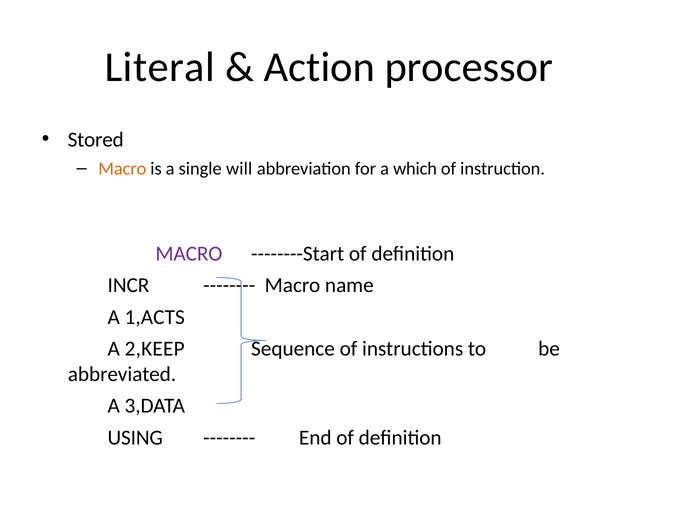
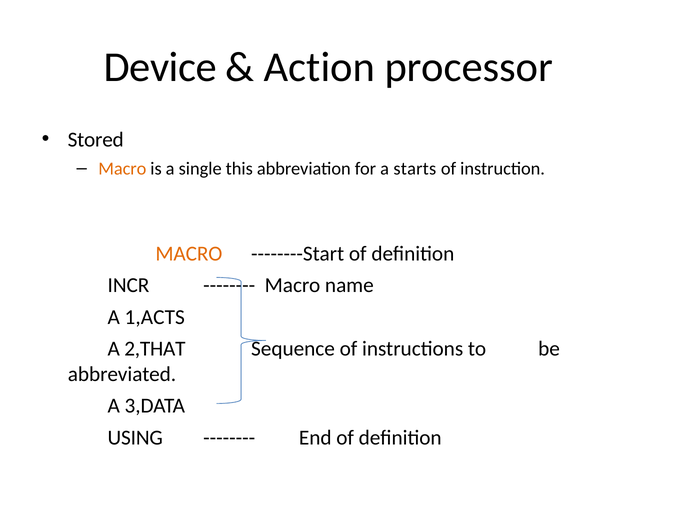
Literal: Literal -> Device
will: will -> this
which: which -> starts
MACRO at (189, 254) colour: purple -> orange
2,KEEP: 2,KEEP -> 2,THAT
